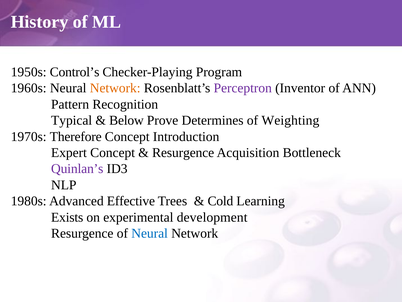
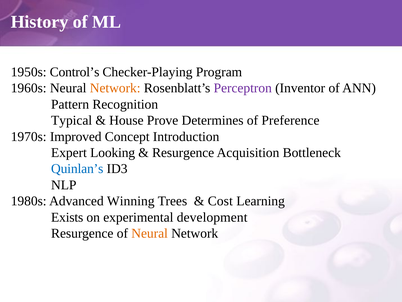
Below: Below -> House
Weighting: Weighting -> Preference
Therefore: Therefore -> Improved
Expert Concept: Concept -> Looking
Quinlan’s colour: purple -> blue
Effective: Effective -> Winning
Cold: Cold -> Cost
Neural at (150, 233) colour: blue -> orange
